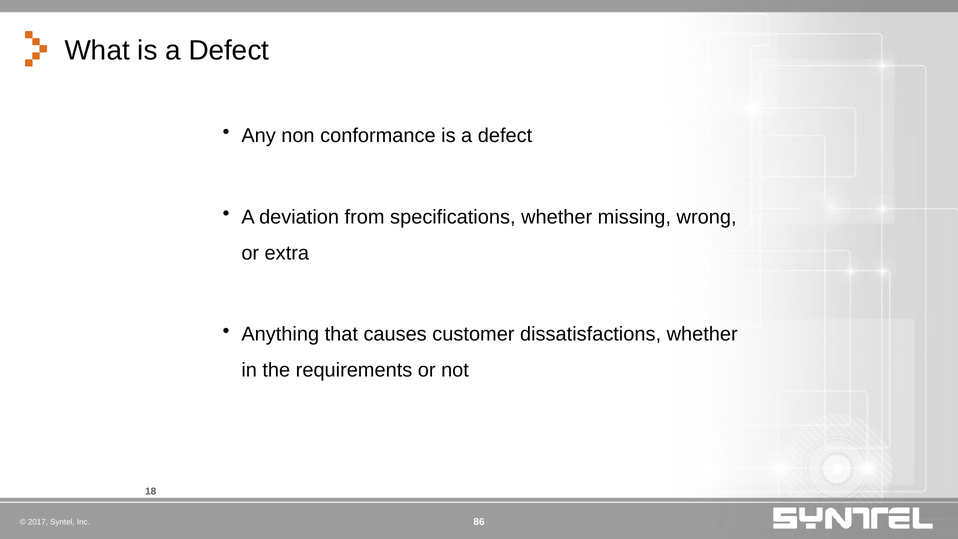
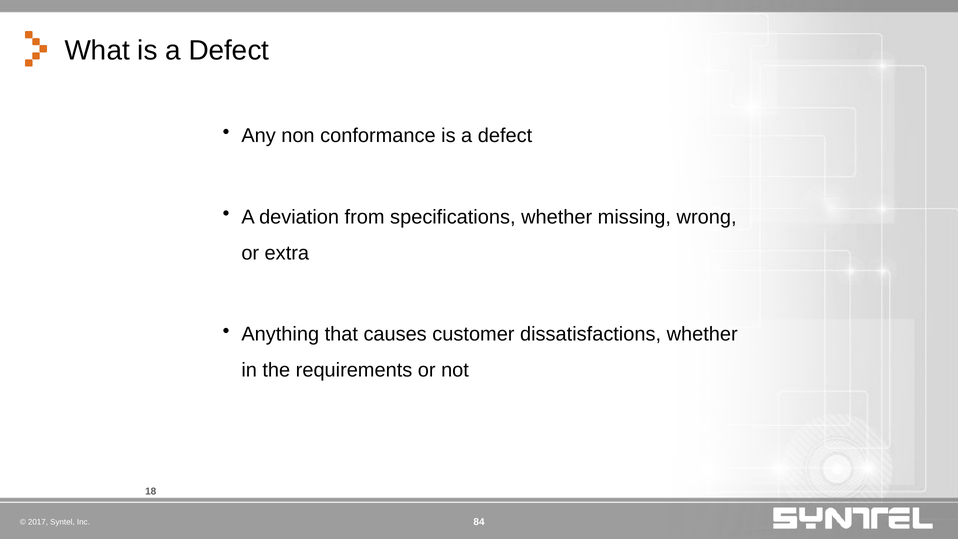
86: 86 -> 84
